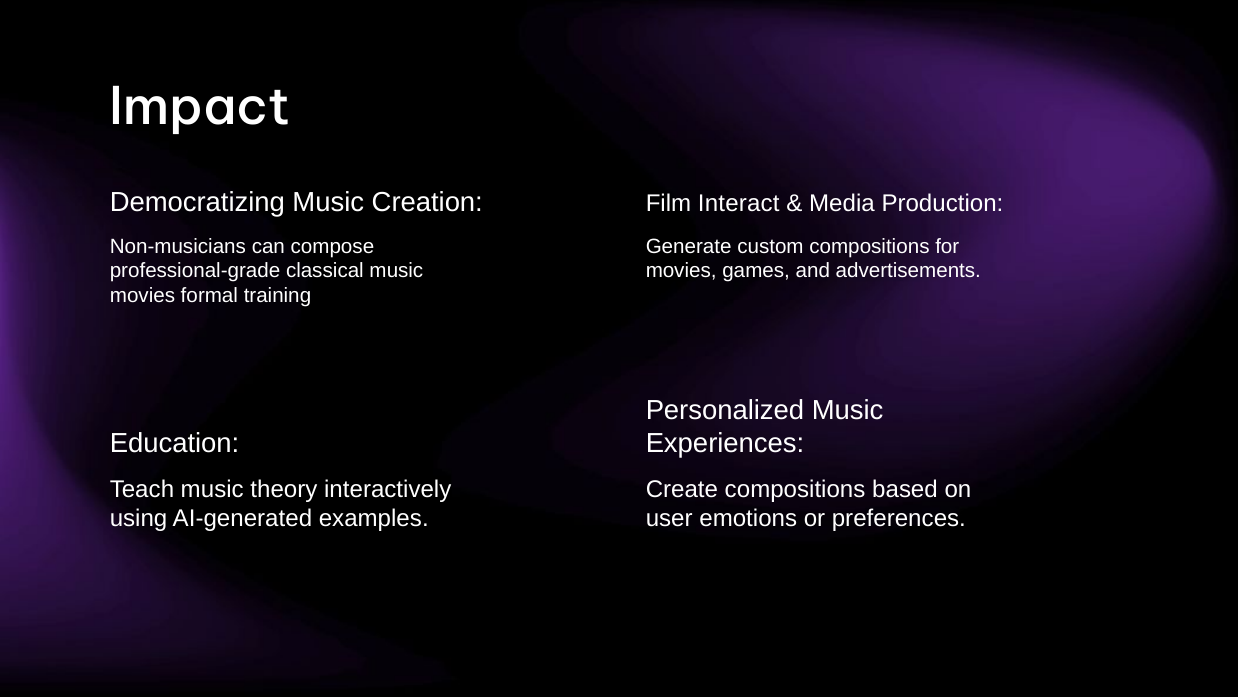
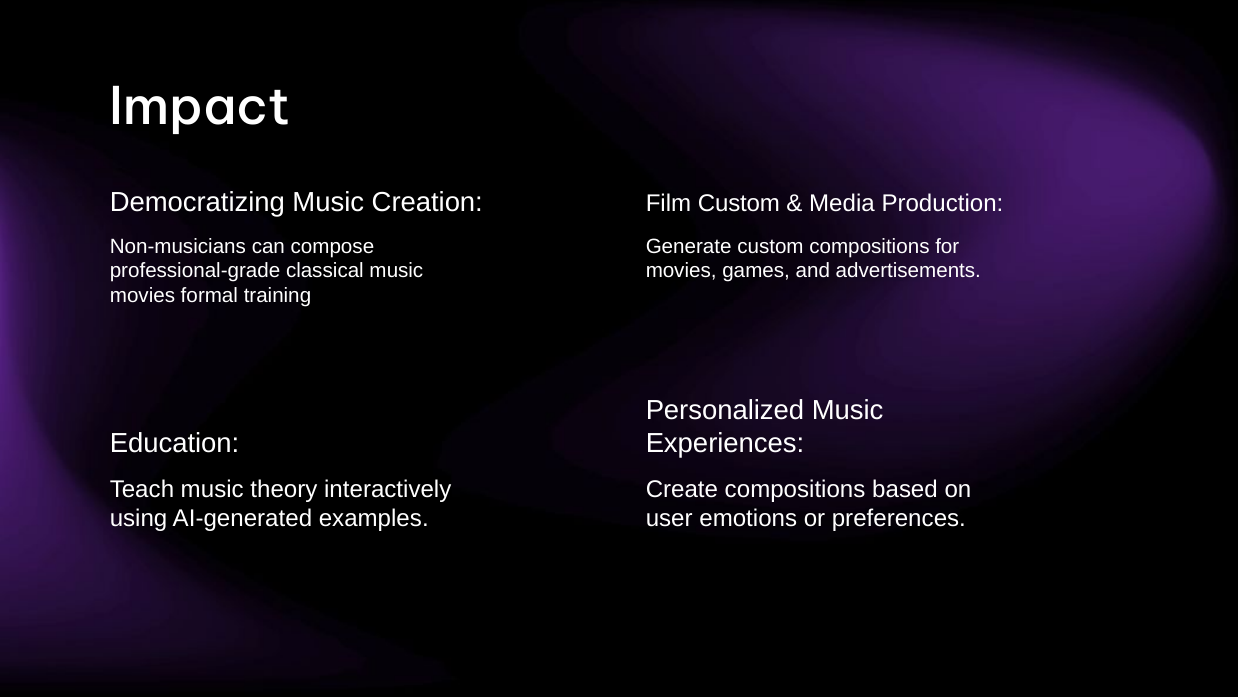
Film Interact: Interact -> Custom
